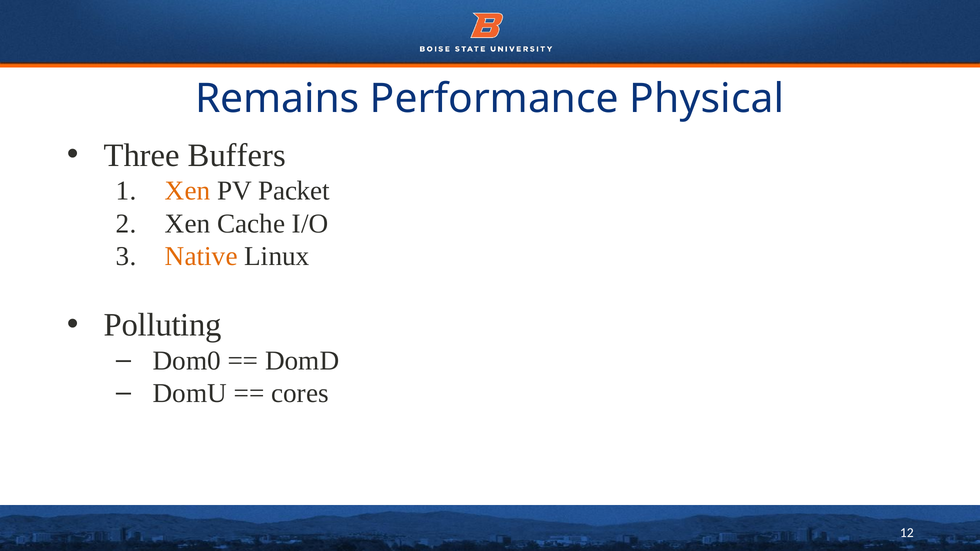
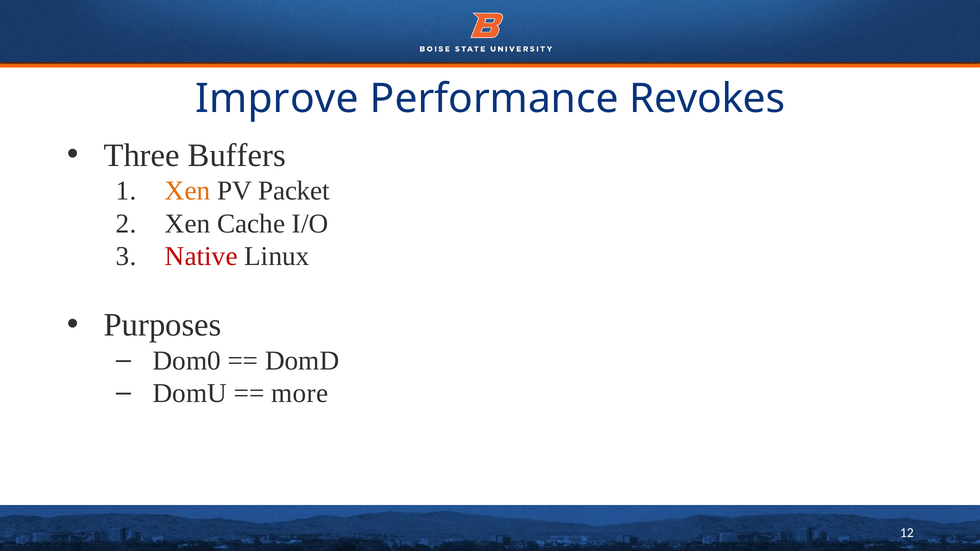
Remains: Remains -> Improve
Physical: Physical -> Revokes
Native colour: orange -> red
Polluting: Polluting -> Purposes
cores: cores -> more
